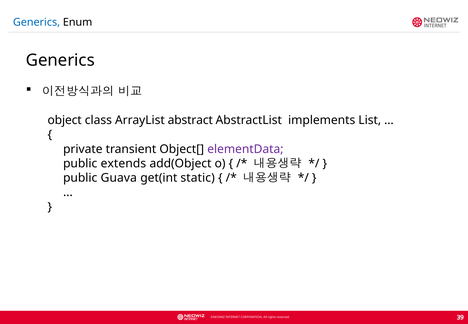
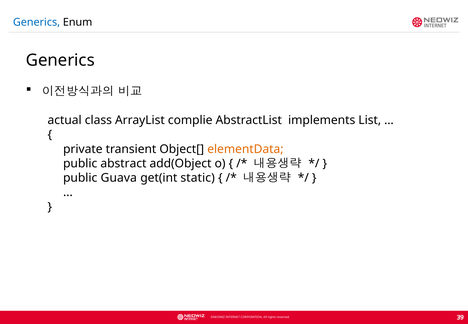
object: object -> actual
abstract: abstract -> complie
elementData colour: purple -> orange
extends: extends -> abstract
